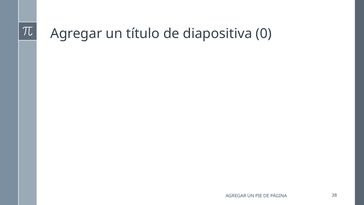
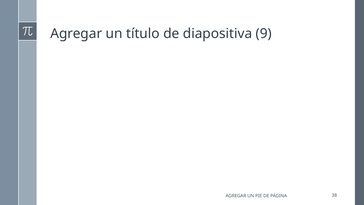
0: 0 -> 9
